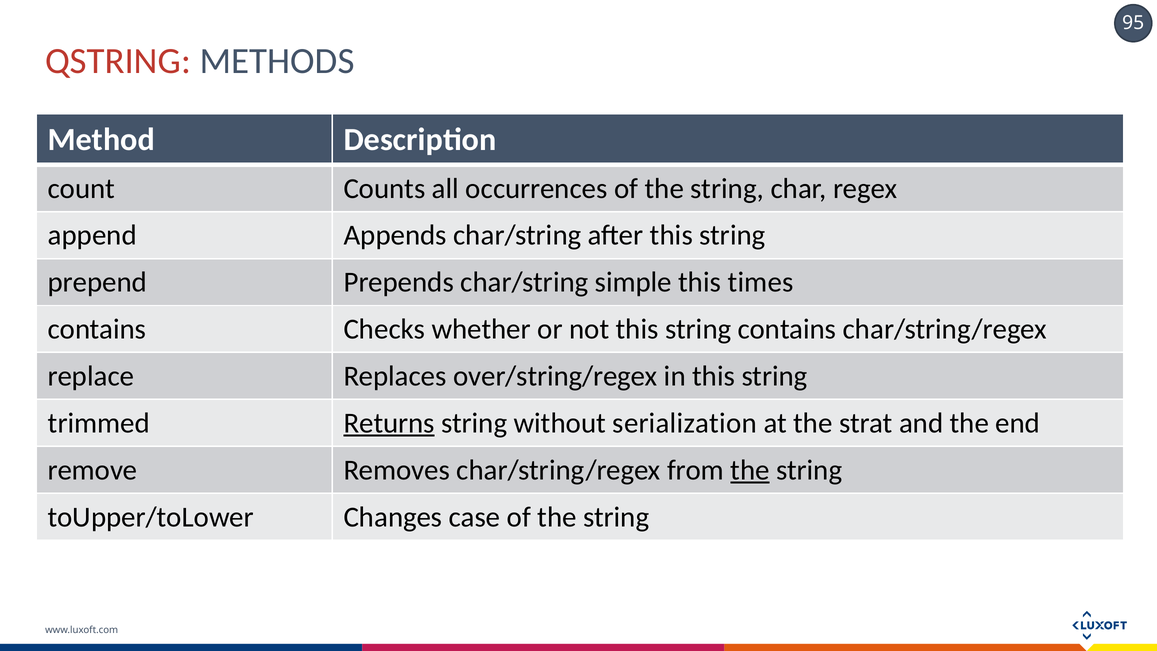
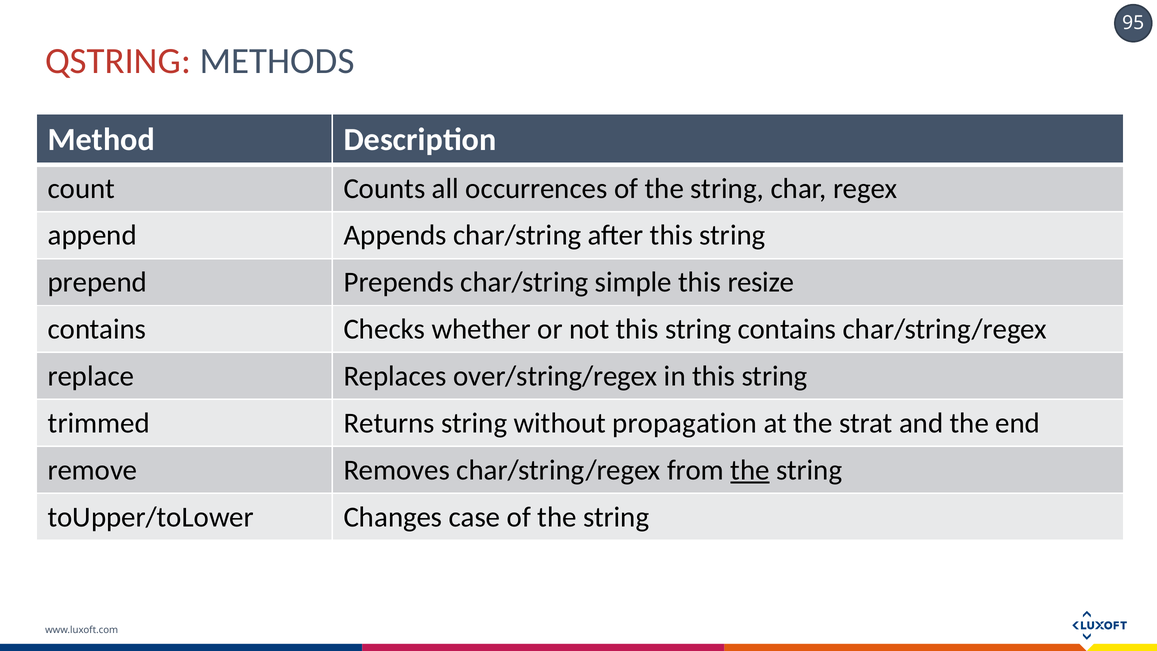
times: times -> resize
Returns underline: present -> none
serialization: serialization -> propagation
